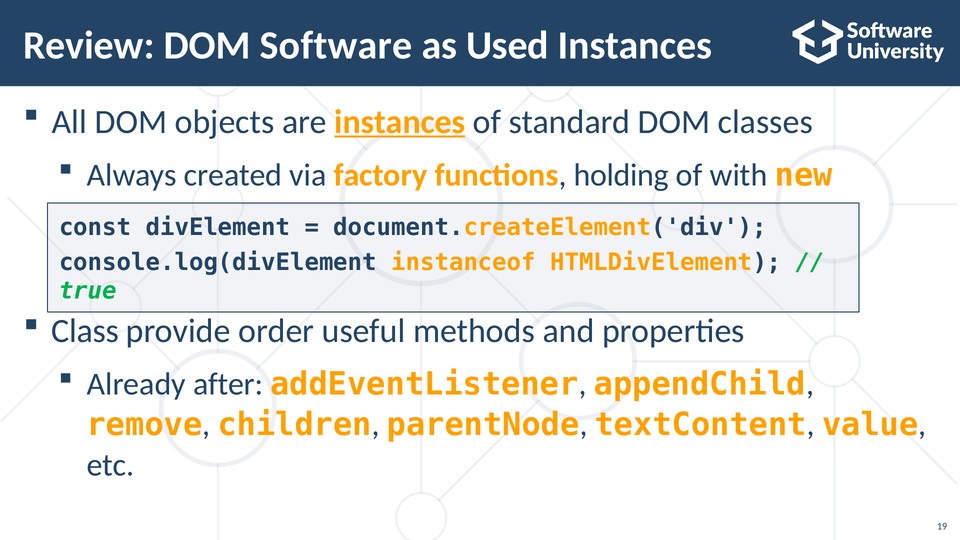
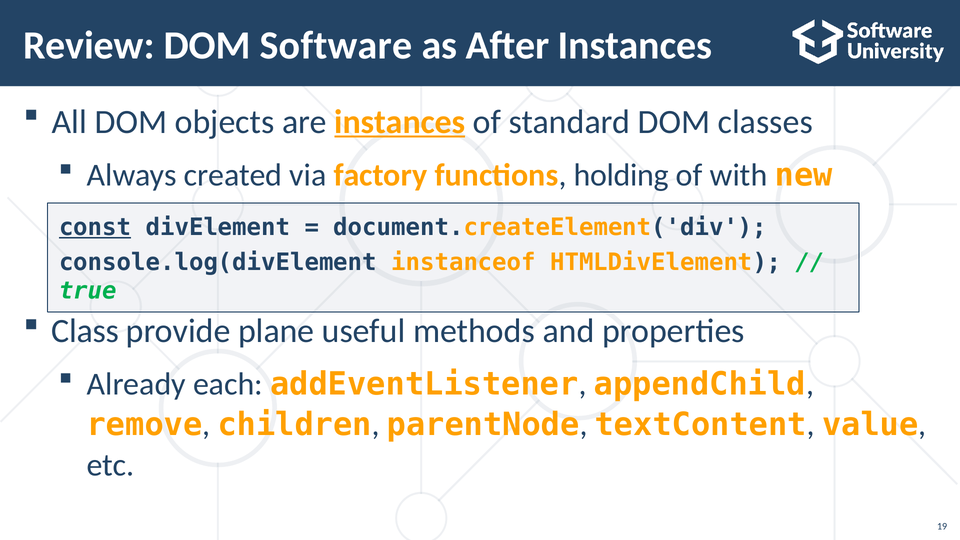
Used: Used -> After
const underline: none -> present
order: order -> plane
after: after -> each
